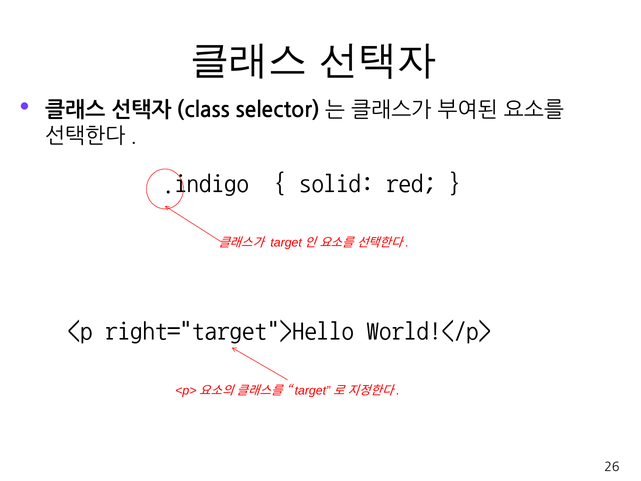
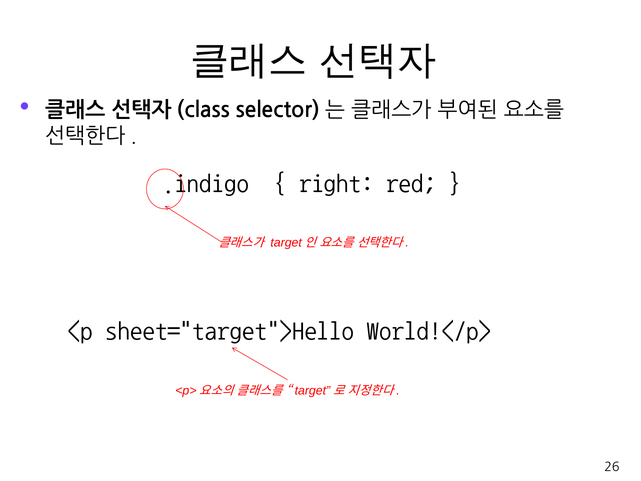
solid: solid -> right
right="target">Hello: right="target">Hello -> sheet="target">Hello
